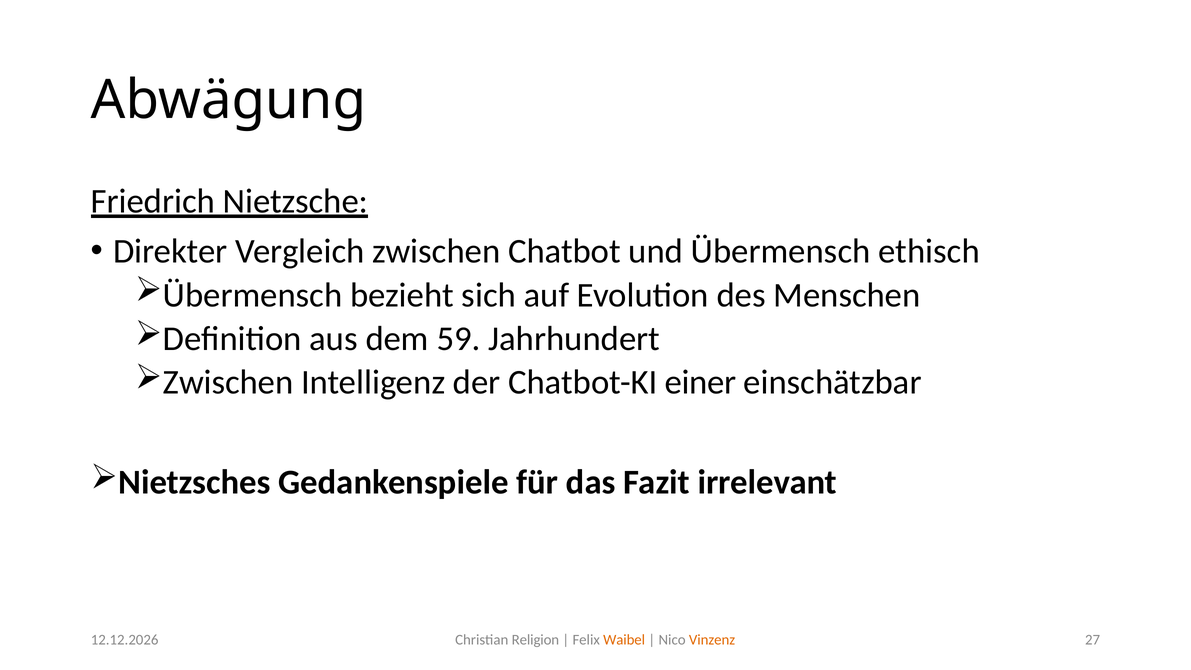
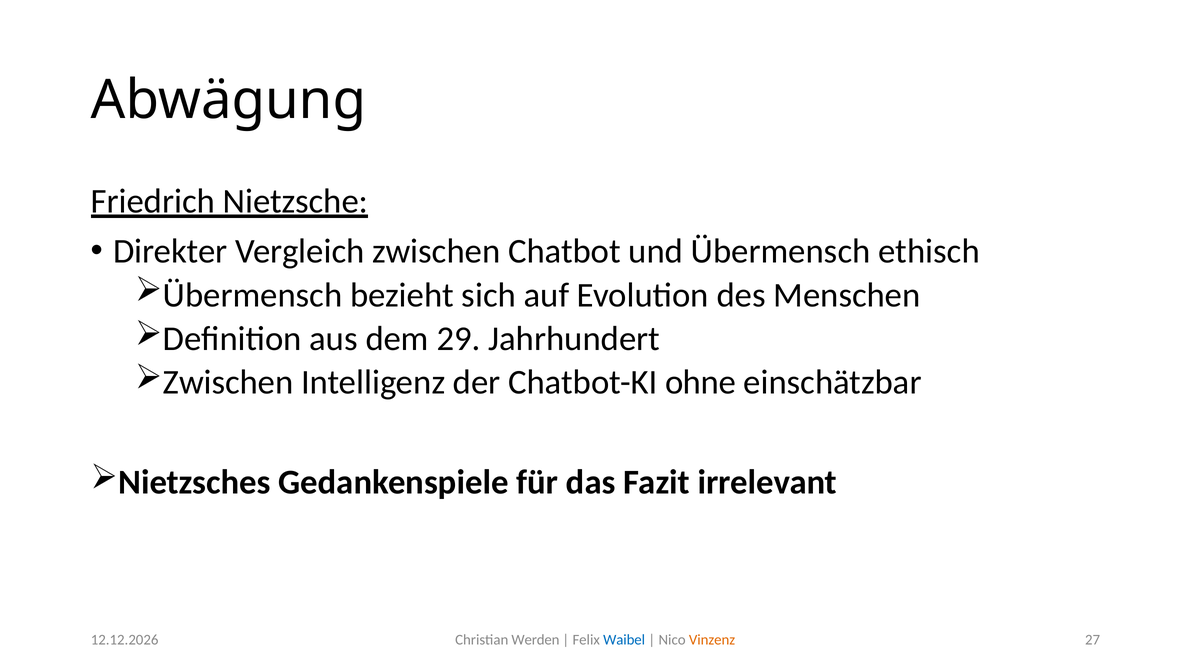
59: 59 -> 29
einer: einer -> ohne
Religion: Religion -> Werden
Waibel colour: orange -> blue
